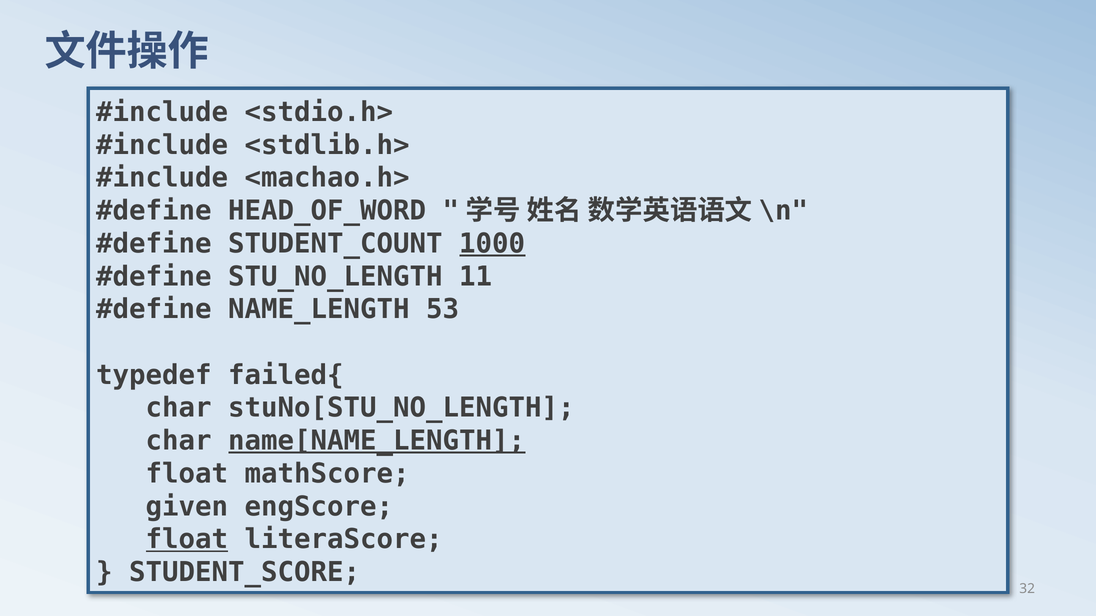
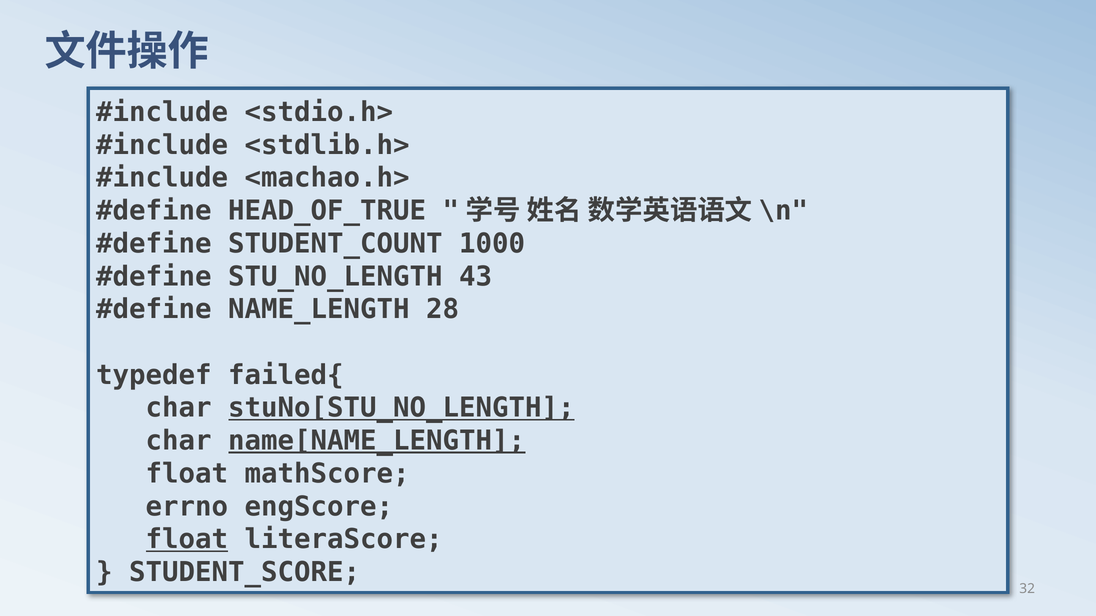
HEAD_OF_WORD: HEAD_OF_WORD -> HEAD_OF_TRUE
1000 underline: present -> none
11: 11 -> 43
53: 53 -> 28
stuNo[STU_NO_LENGTH underline: none -> present
given: given -> errno
